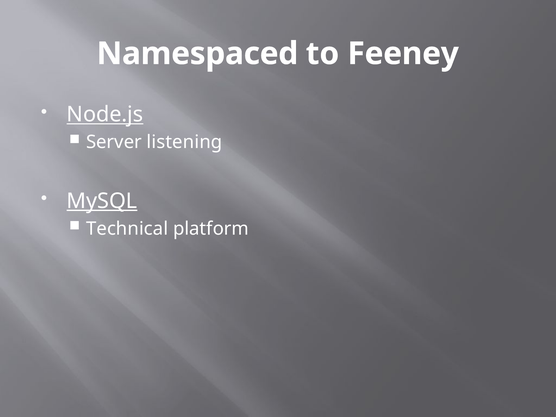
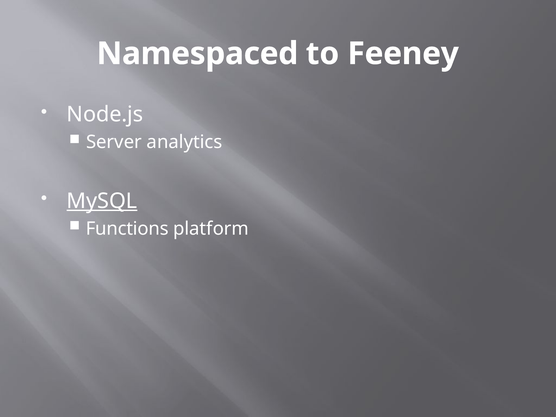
Node.js underline: present -> none
listening: listening -> analytics
Technical: Technical -> Functions
